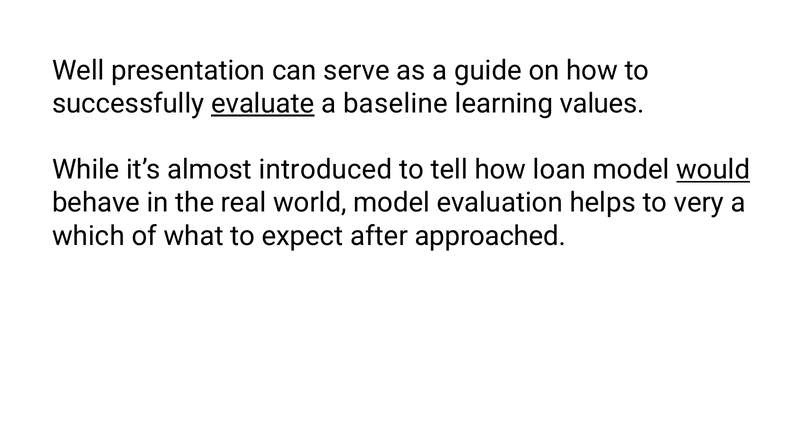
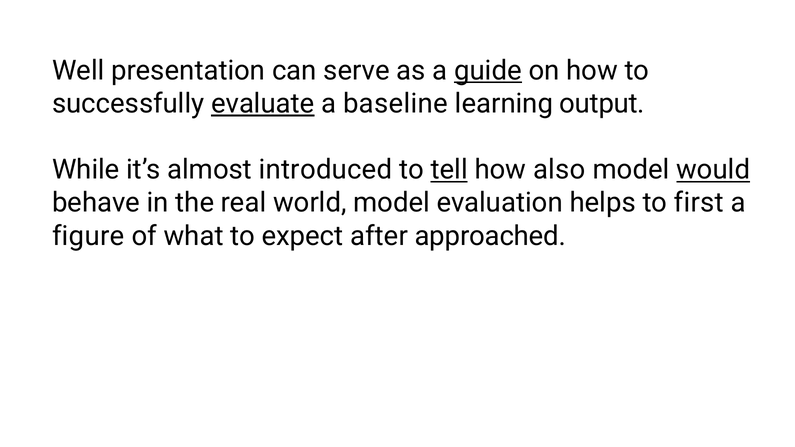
guide underline: none -> present
values: values -> output
tell underline: none -> present
loan: loan -> also
very: very -> first
which: which -> figure
